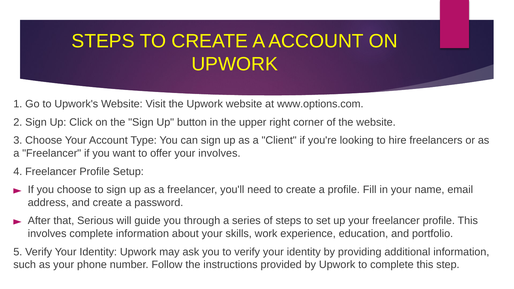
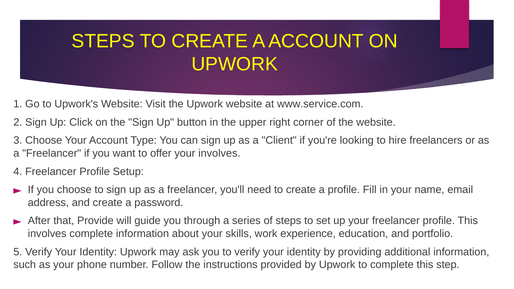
www.options.com: www.options.com -> www.service.com
Serious: Serious -> Provide
